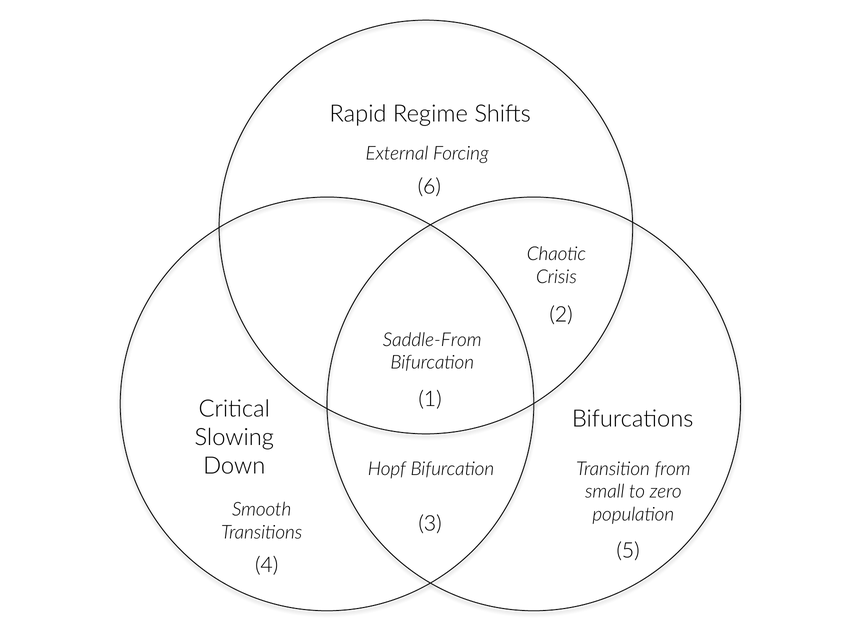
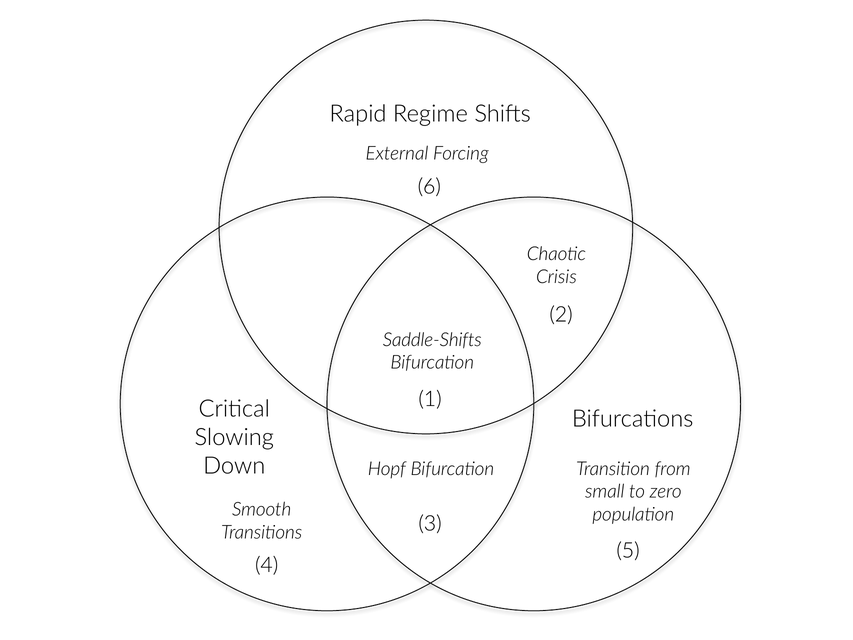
Saddle-From: Saddle-From -> Saddle-Shifts
